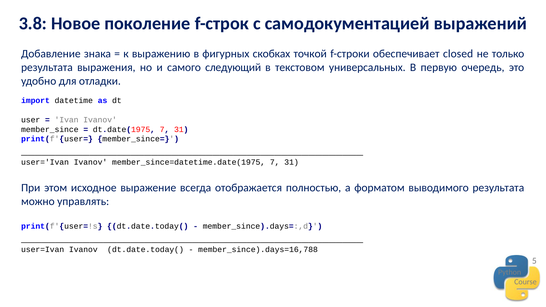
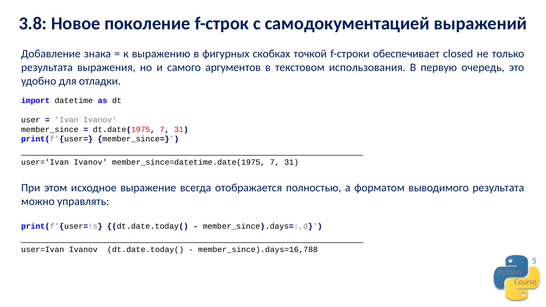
следующий: следующий -> аргументов
универсальных: универсальных -> использования
